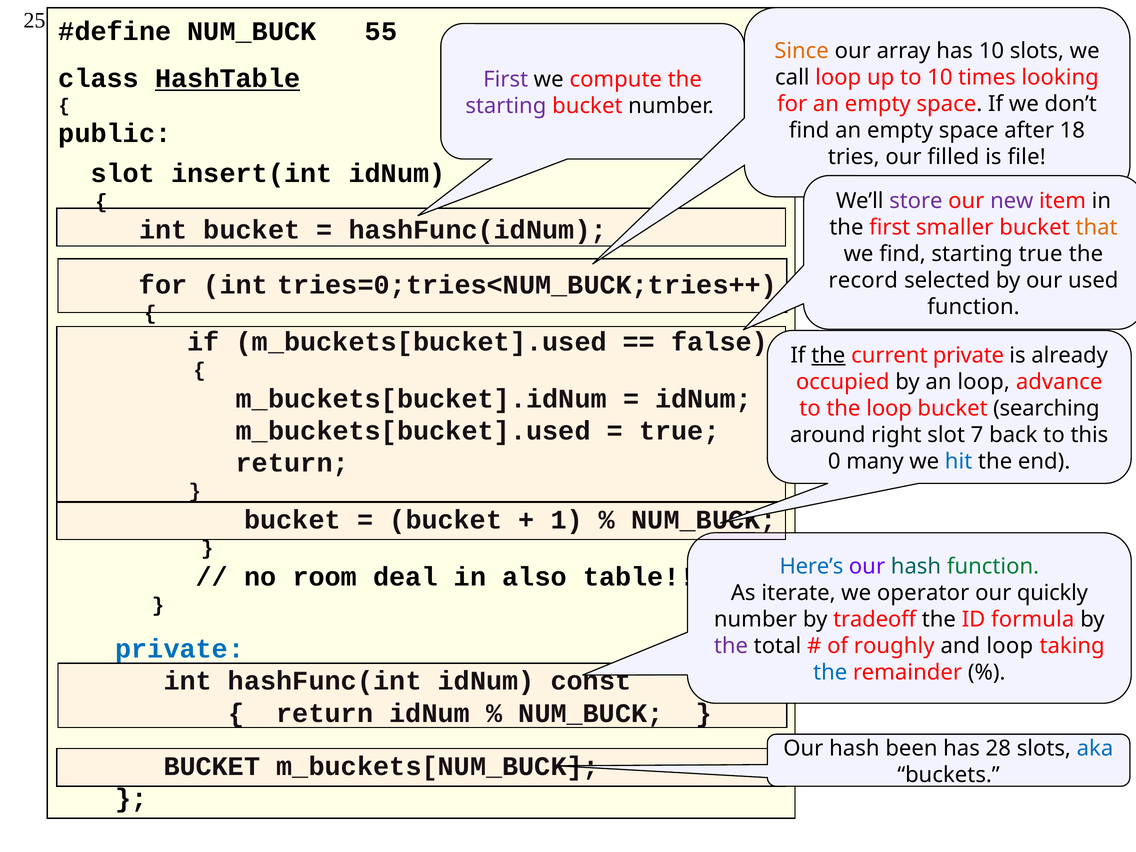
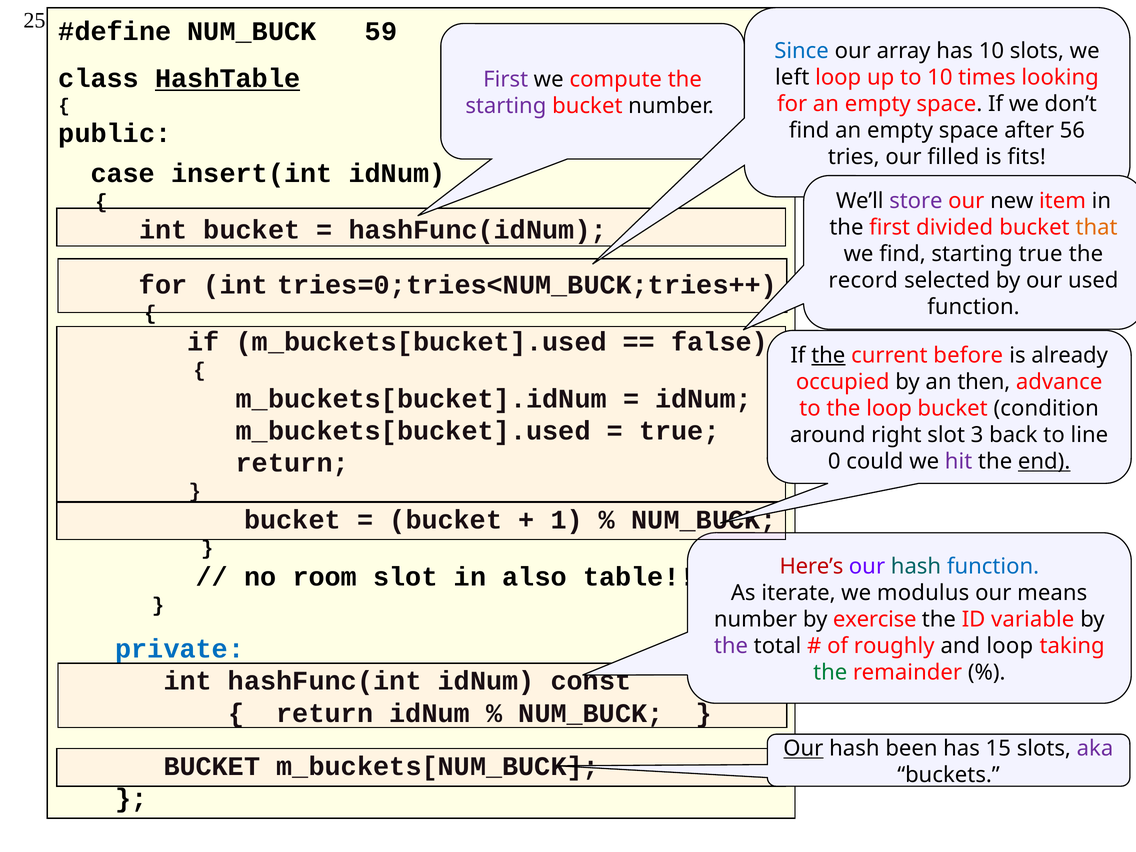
55: 55 -> 59
Since colour: orange -> blue
call: call -> left
18: 18 -> 56
file: file -> fits
slot at (123, 173): slot -> case
new colour: purple -> black
smaller: smaller -> divided
current private: private -> before
an loop: loop -> then
searching: searching -> condition
7: 7 -> 3
this: this -> line
many: many -> could
hit colour: blue -> purple
end underline: none -> present
Here’s colour: blue -> red
function at (993, 566) colour: green -> blue
room deal: deal -> slot
operator: operator -> modulus
quickly: quickly -> means
tradeoff: tradeoff -> exercise
formula: formula -> variable
the at (830, 673) colour: blue -> green
Our at (803, 748) underline: none -> present
28: 28 -> 15
aka colour: blue -> purple
